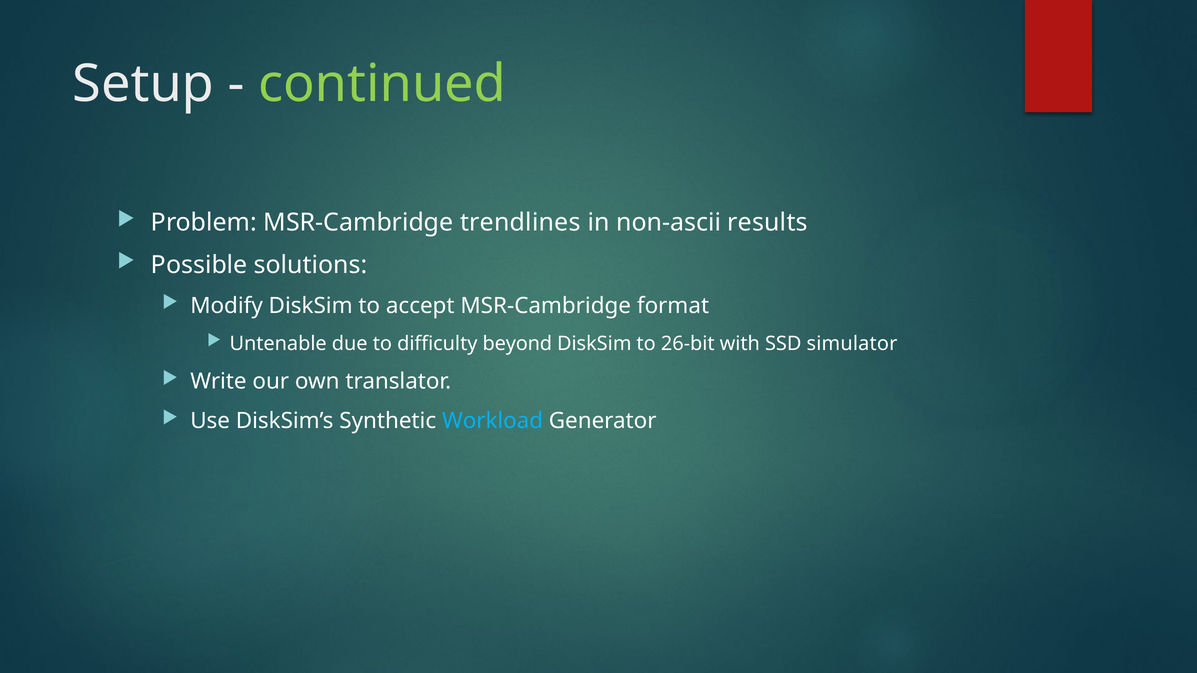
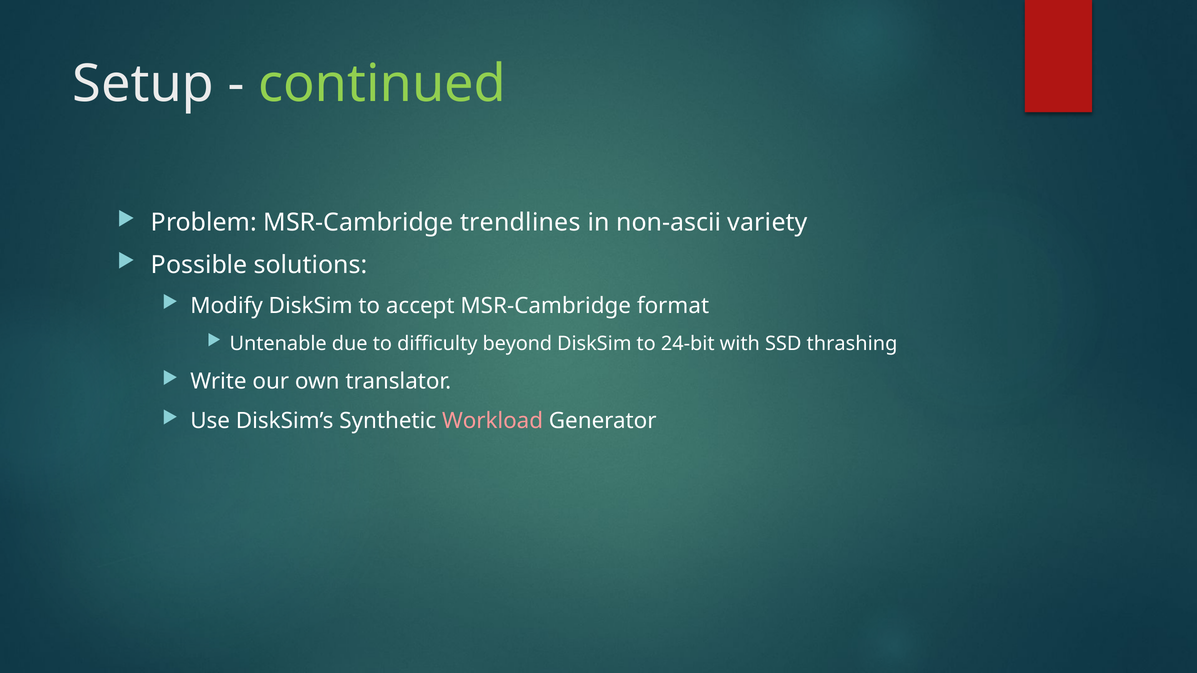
results: results -> variety
26-bit: 26-bit -> 24-bit
simulator: simulator -> thrashing
Workload colour: light blue -> pink
